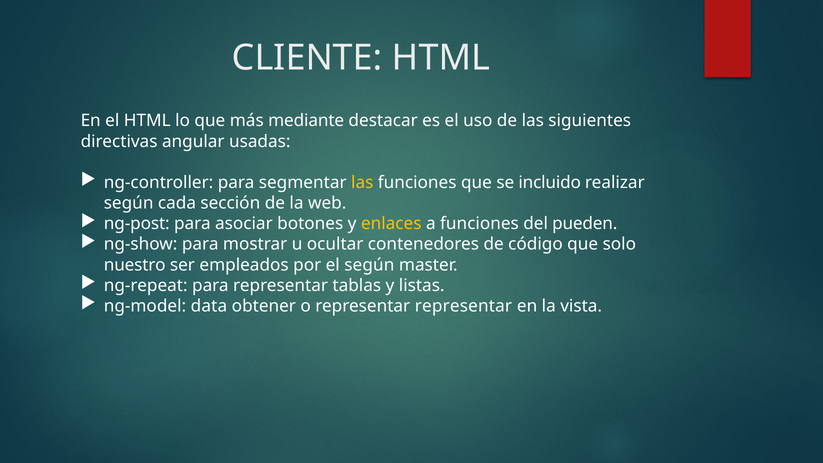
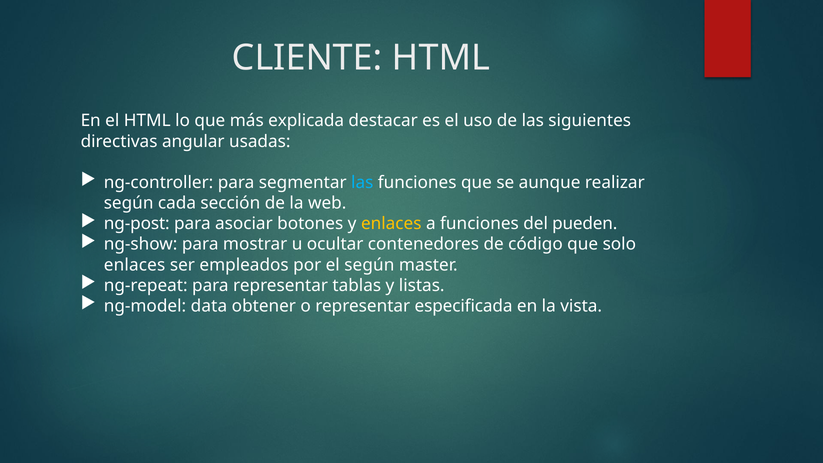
mediante: mediante -> explicada
las at (362, 183) colour: yellow -> light blue
incluido: incluido -> aunque
nuestro at (135, 265): nuestro -> enlaces
representar representar: representar -> especificada
